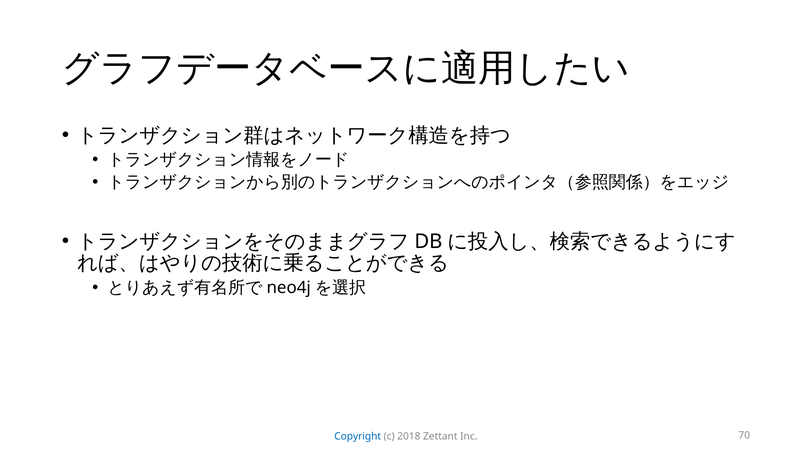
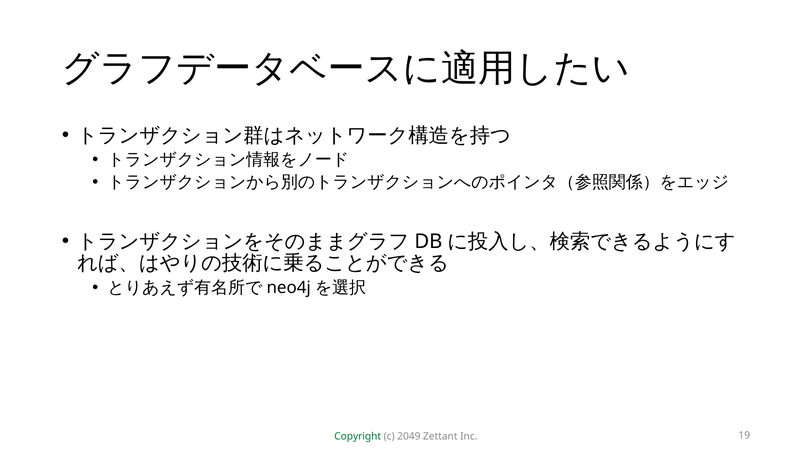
Copyright colour: blue -> green
2018: 2018 -> 2049
70: 70 -> 19
